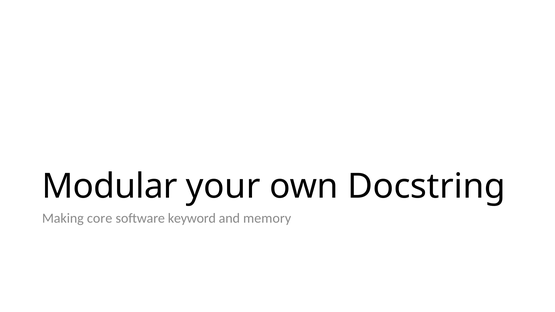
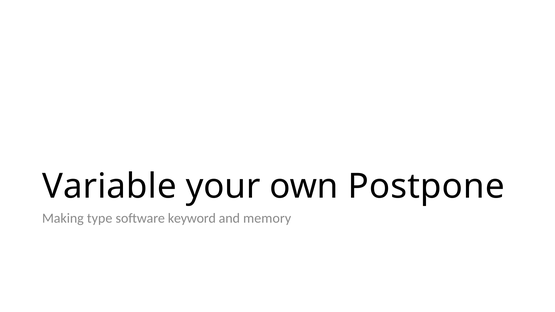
Modular: Modular -> Variable
Docstring: Docstring -> Postpone
core: core -> type
